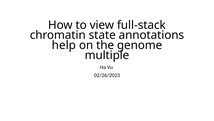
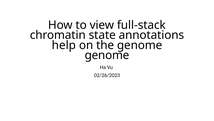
multiple at (107, 55): multiple -> genome
